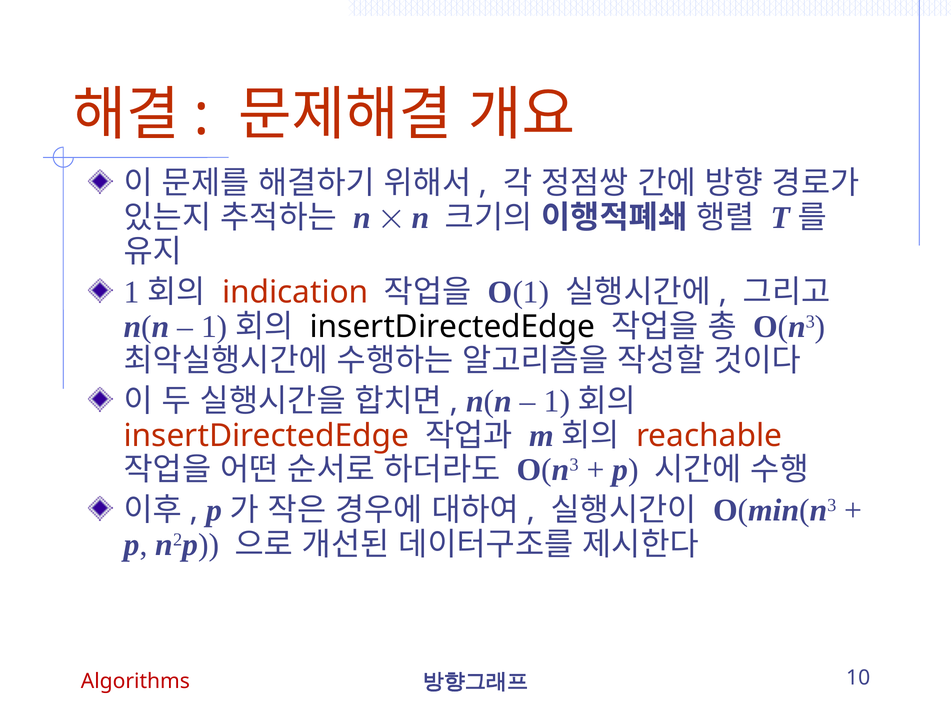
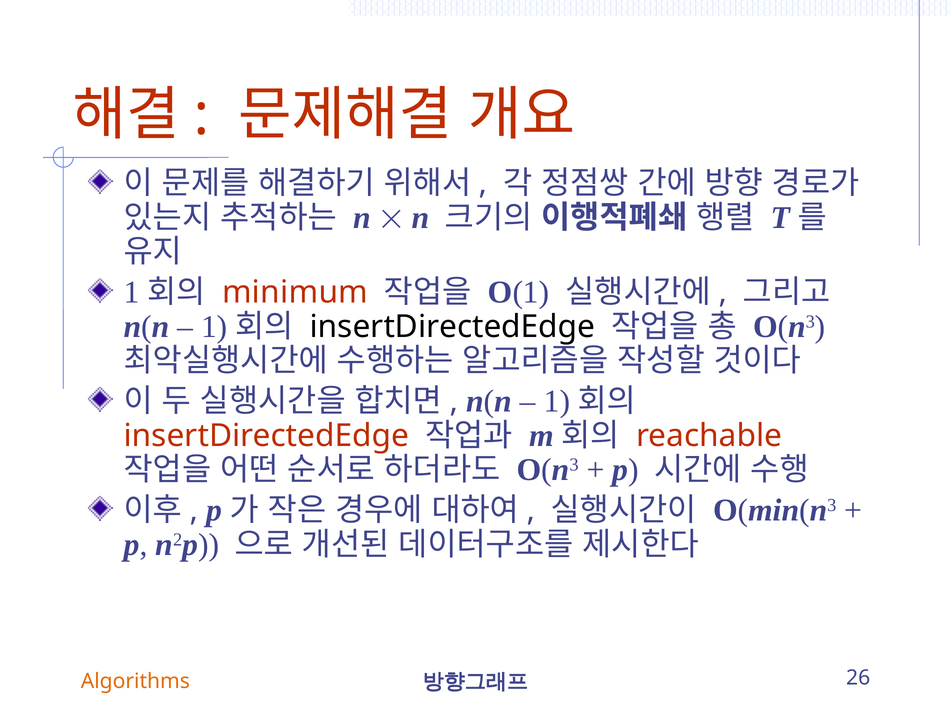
indication: indication -> minimum
Algorithms colour: red -> orange
10: 10 -> 26
